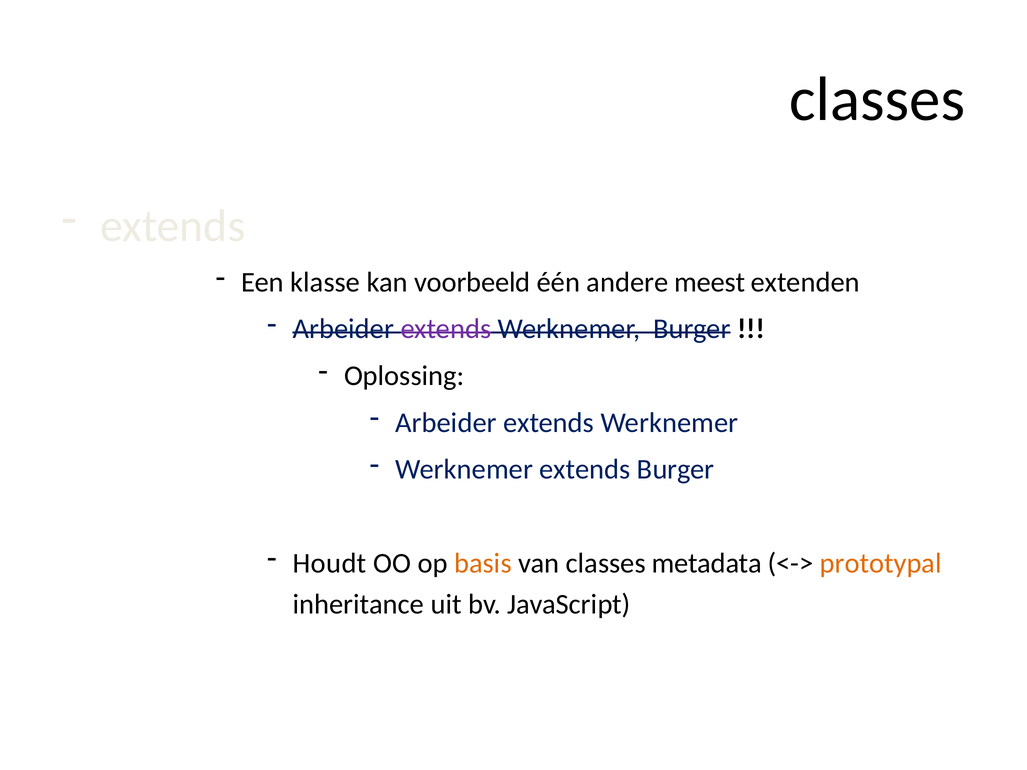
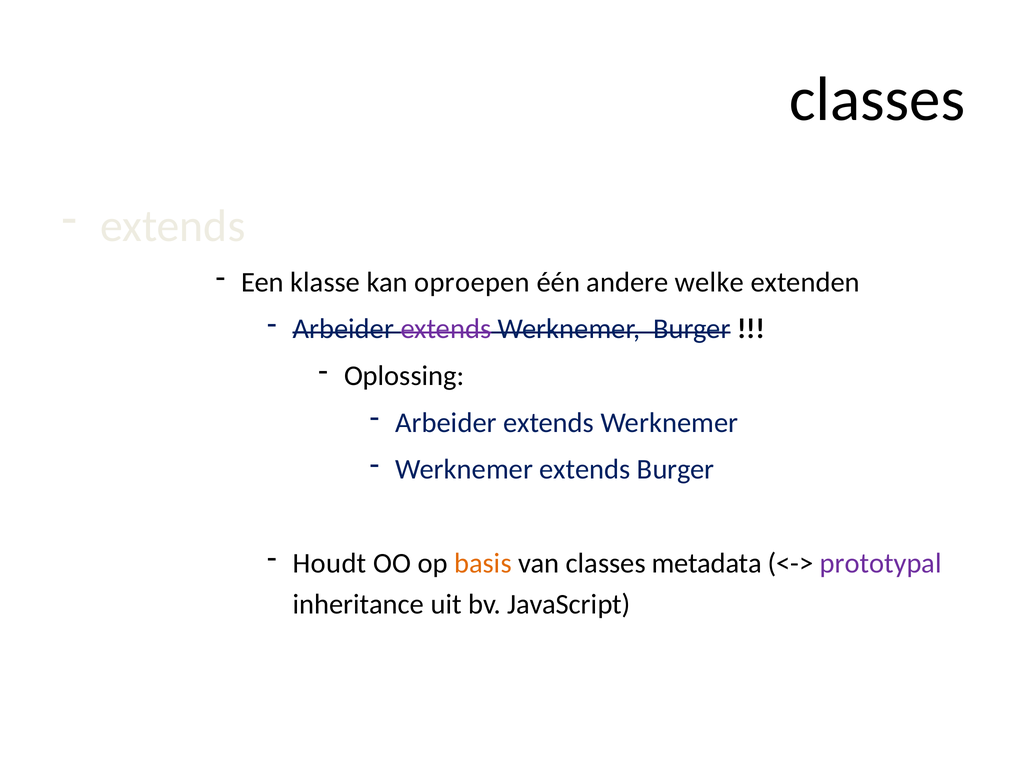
voorbeeld: voorbeeld -> oproepen
meest: meest -> welke
prototypal colour: orange -> purple
